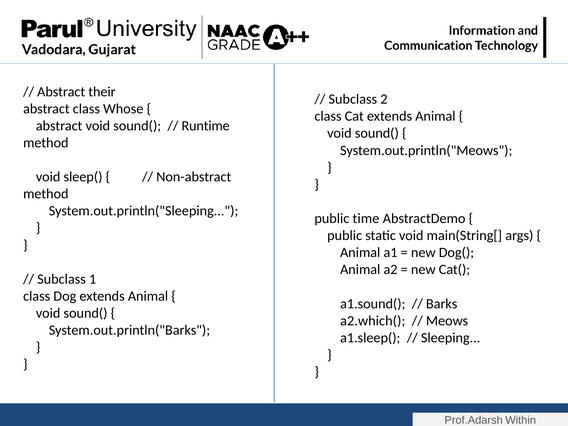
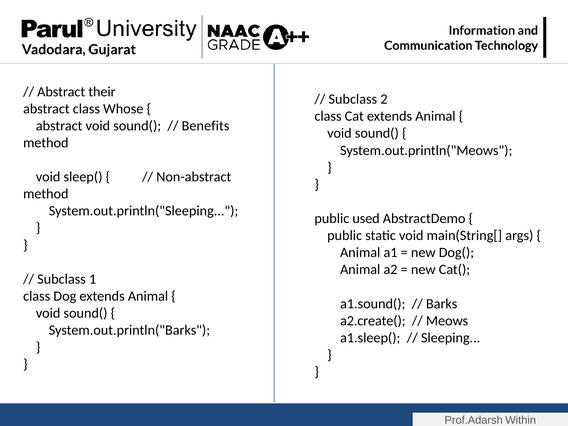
Runtime: Runtime -> Benefits
time: time -> used
a2.which(: a2.which( -> a2.create(
